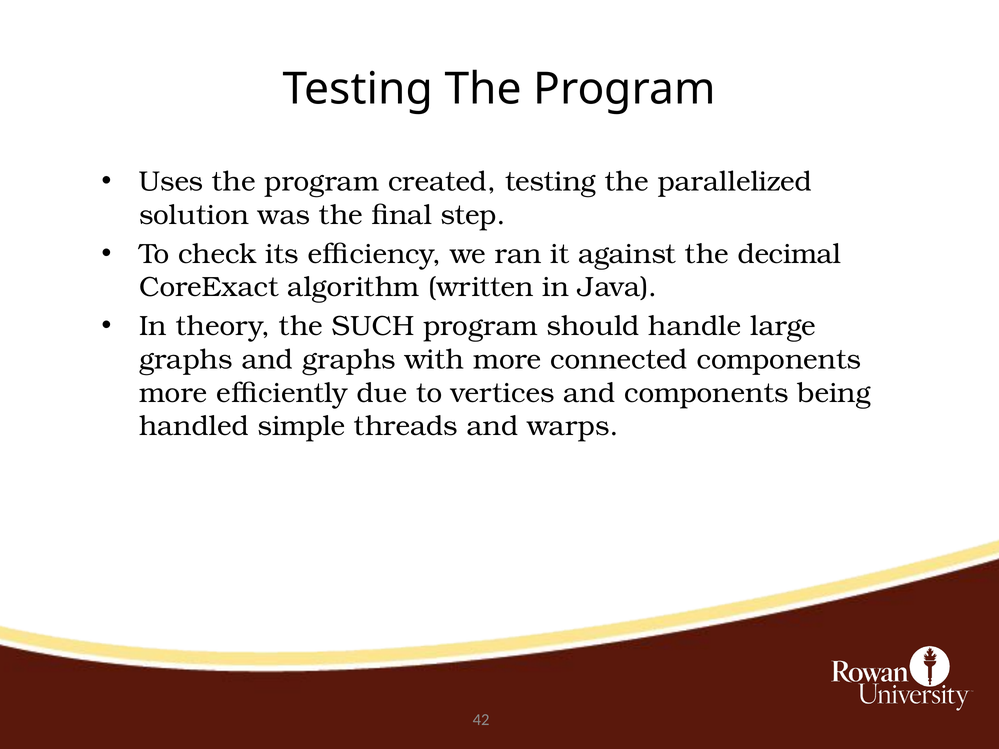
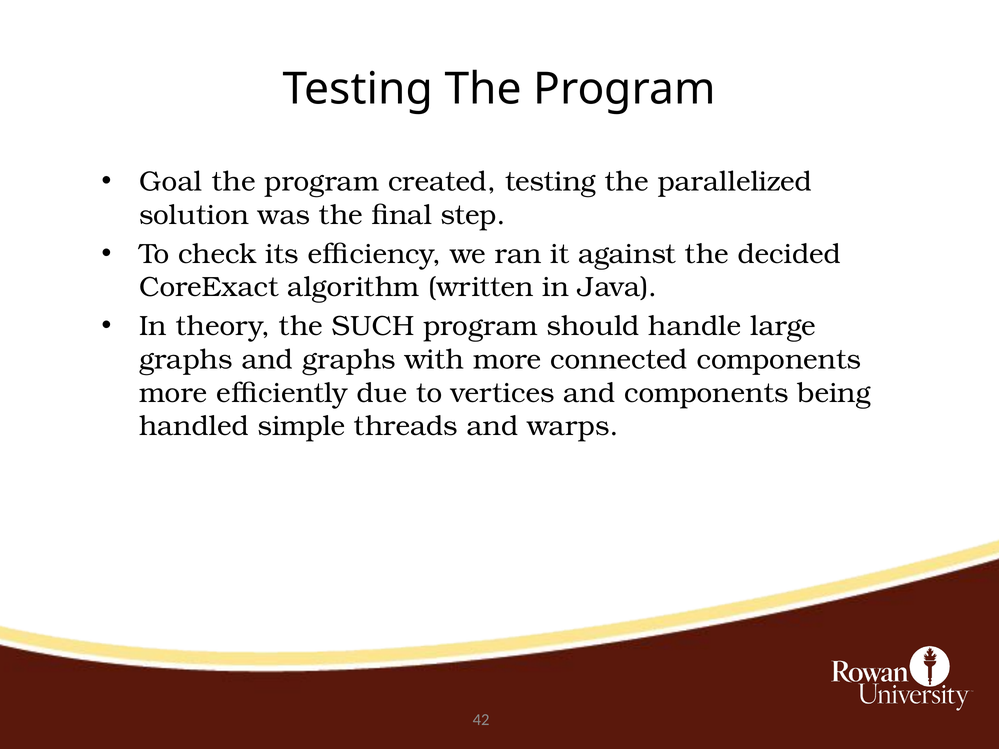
Uses: Uses -> Goal
decimal: decimal -> decided
